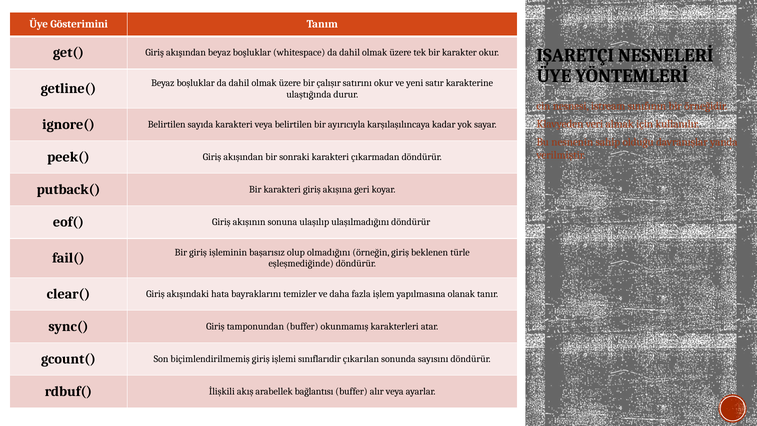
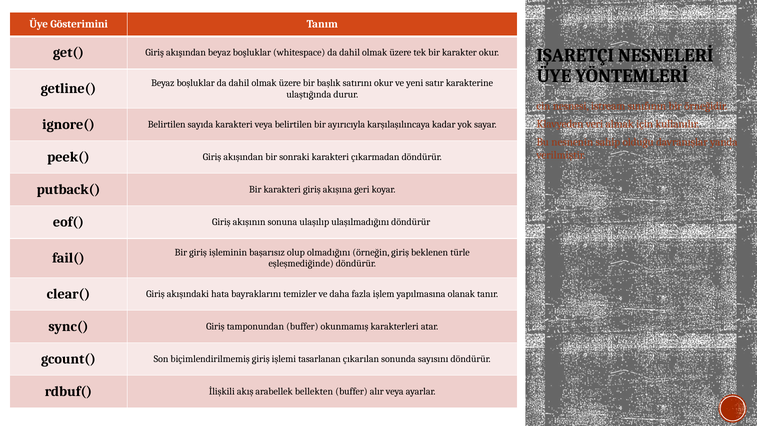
çalışır: çalışır -> başlık
sınıflarıdir: sınıflarıdir -> tasarlanan
bağlantısı: bağlantısı -> bellekten
